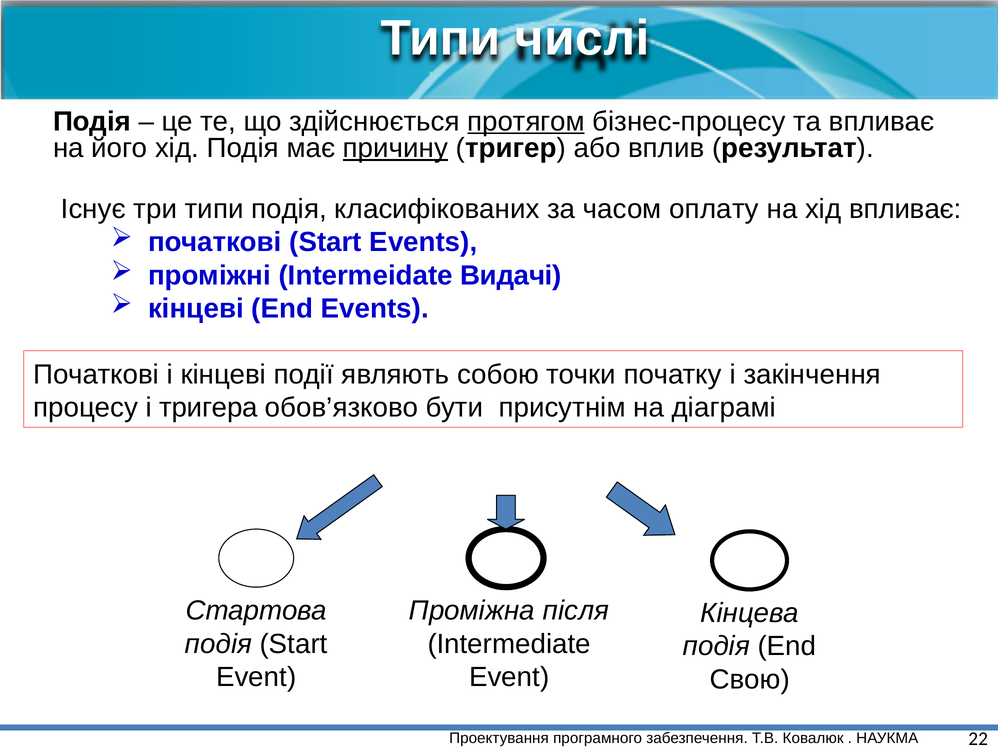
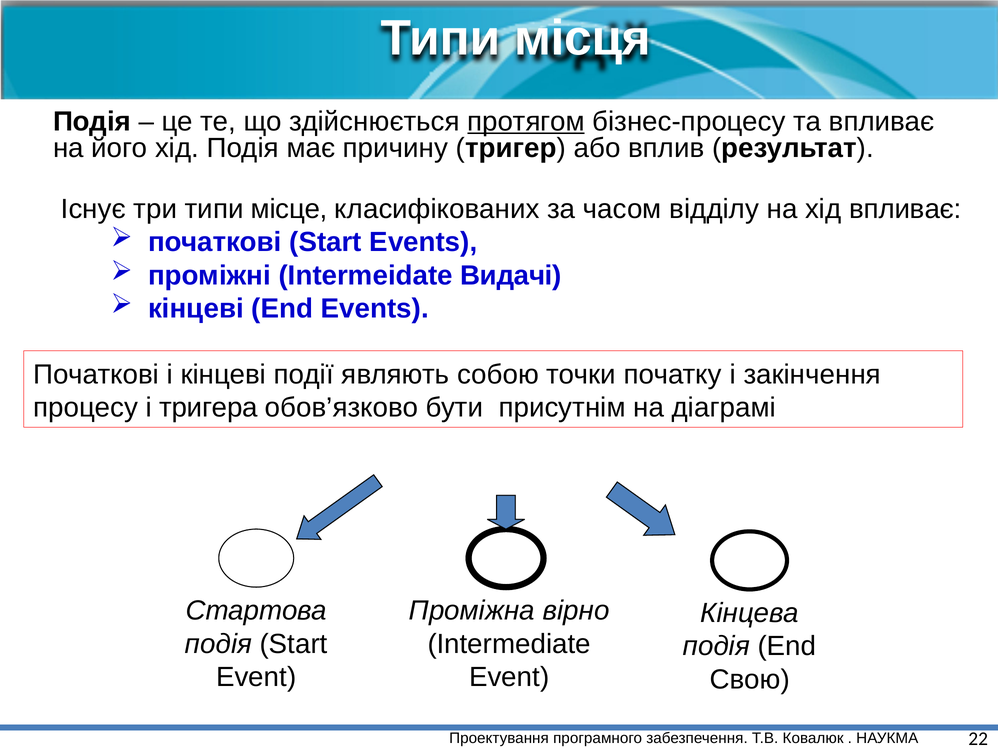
числі: числі -> місця
причину underline: present -> none
типи подія: подія -> місце
оплату: оплату -> відділу
після: після -> вірно
